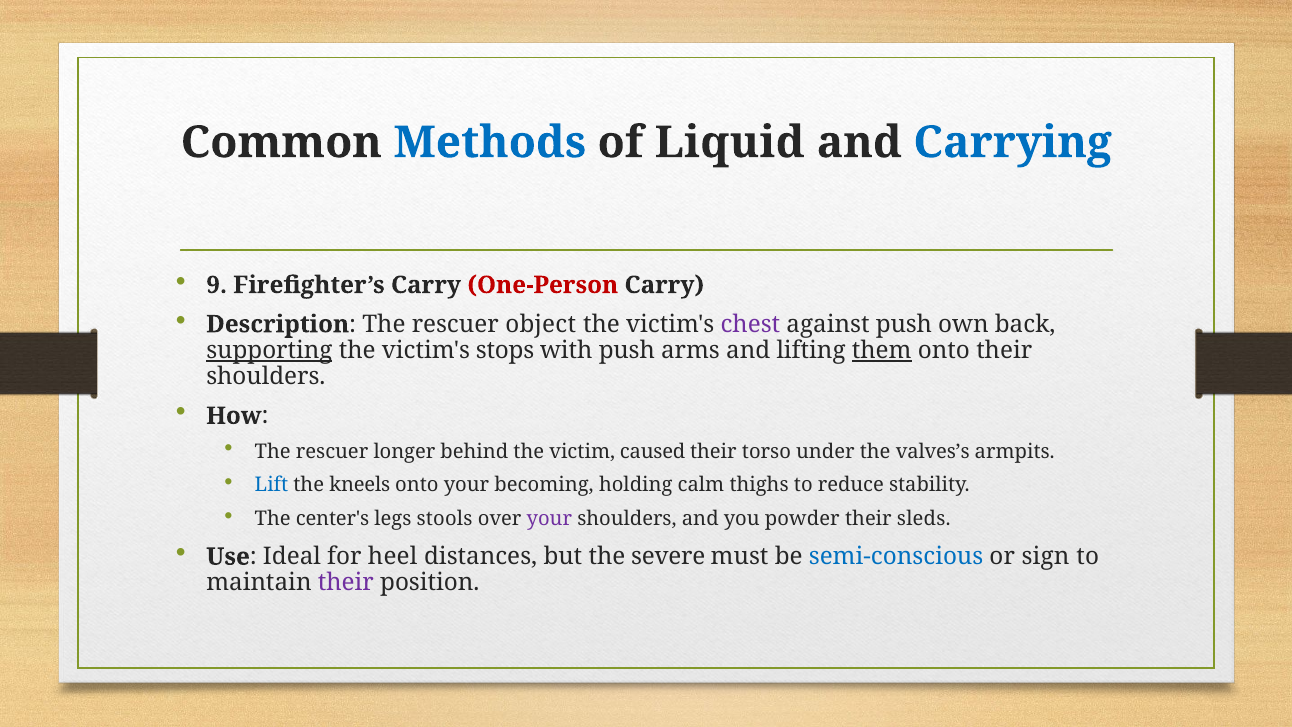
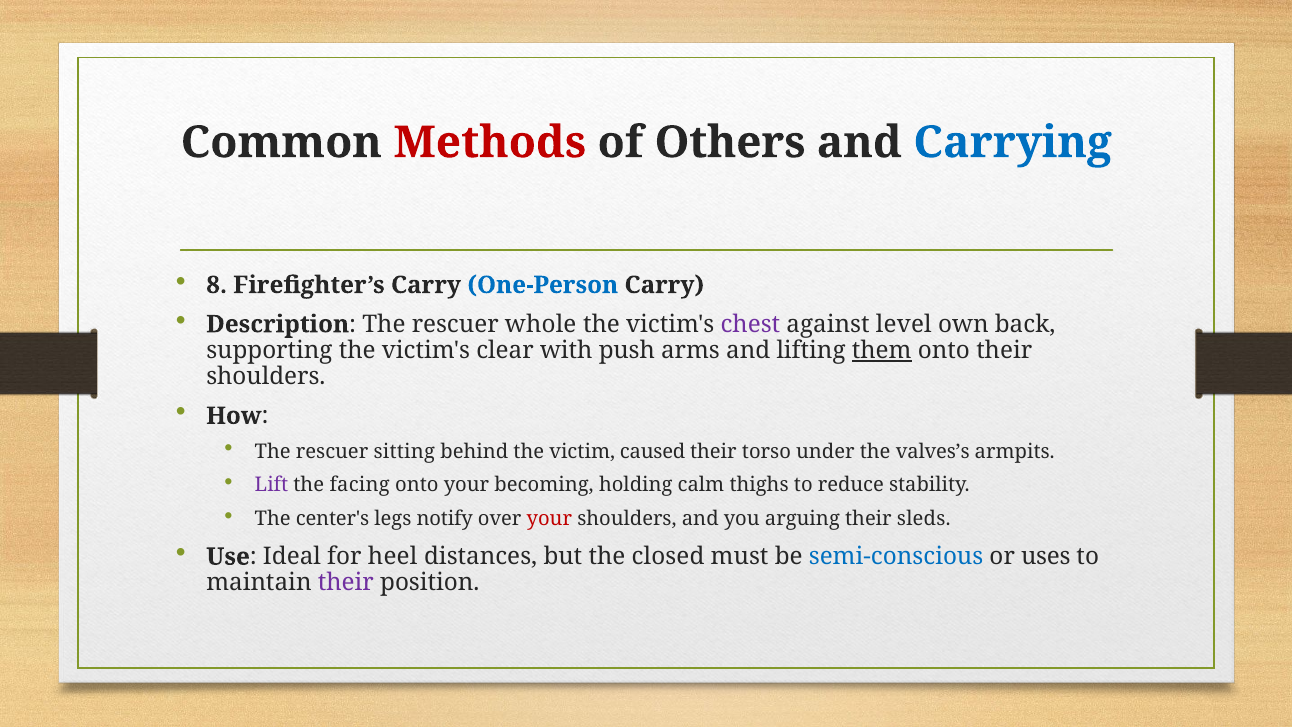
Methods colour: blue -> red
Liquid: Liquid -> Others
9: 9 -> 8
One-Person colour: red -> blue
object: object -> whole
against push: push -> level
supporting underline: present -> none
stops: stops -> clear
longer: longer -> sitting
Lift colour: blue -> purple
kneels: kneels -> facing
stools: stools -> notify
your at (549, 519) colour: purple -> red
powder: powder -> arguing
severe: severe -> closed
sign: sign -> uses
